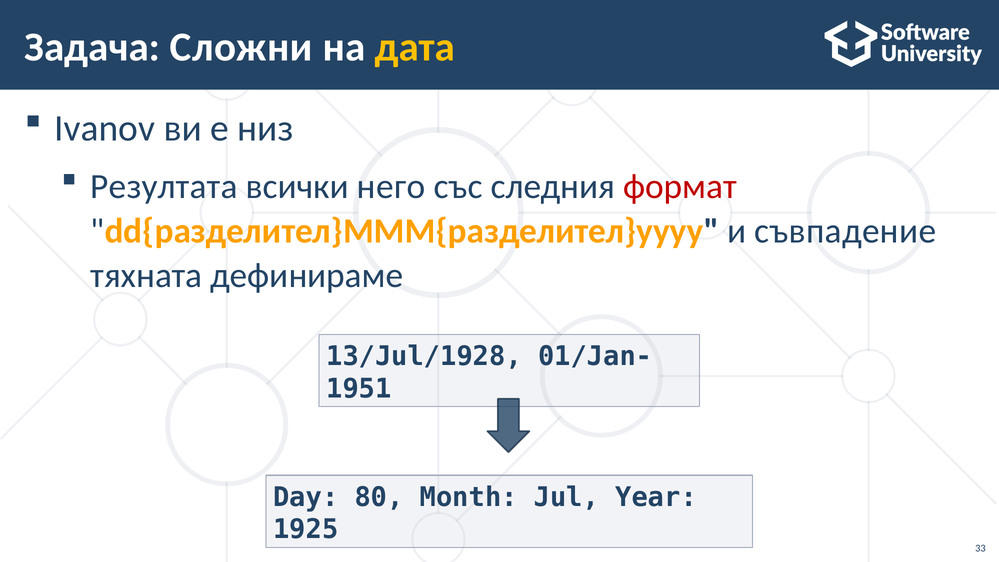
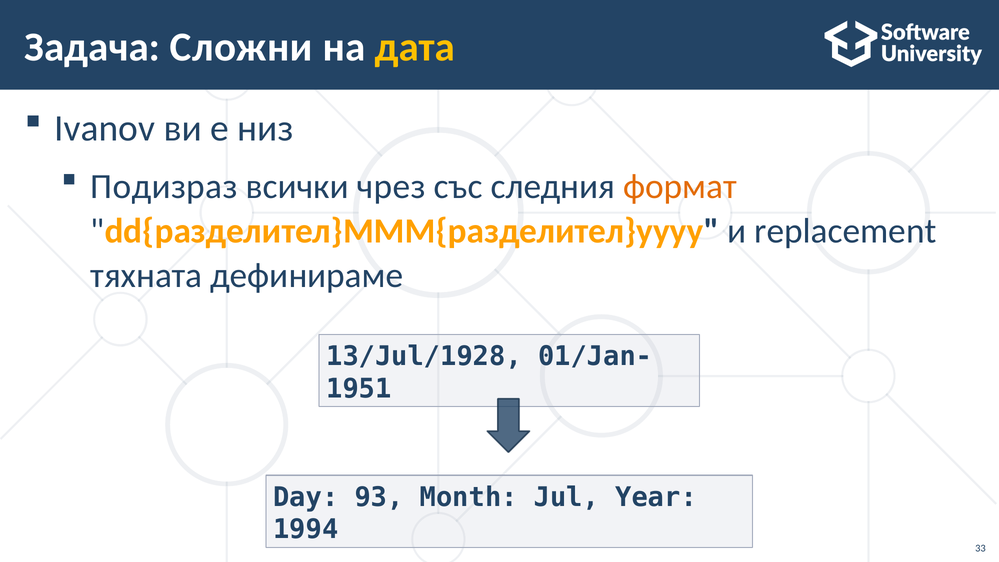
Резултата: Резултата -> Подизраз
него: него -> чрез
формат colour: red -> orange
съвпадение: съвпадение -> replacement
80: 80 -> 93
1925: 1925 -> 1994
